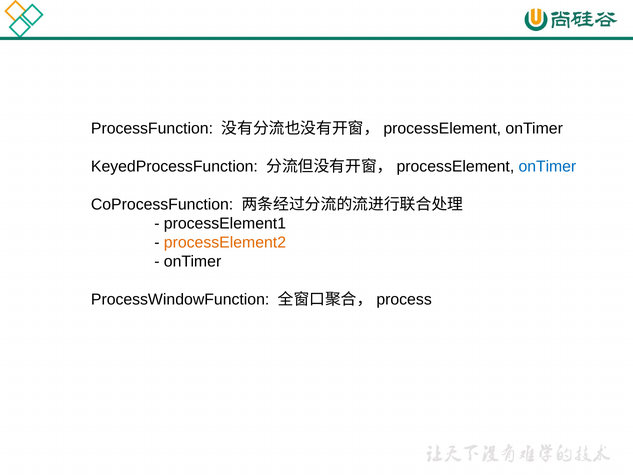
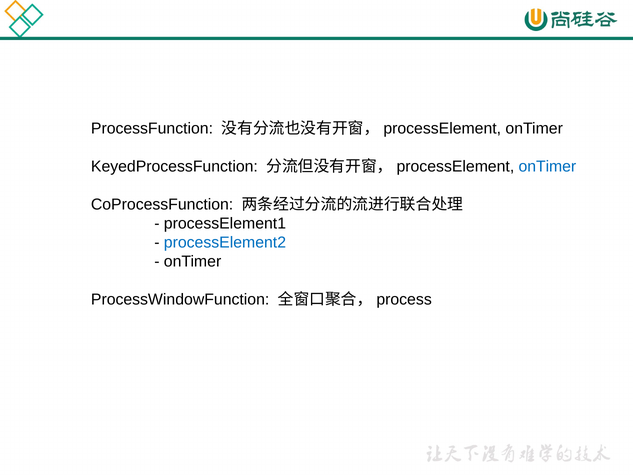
processElement2 colour: orange -> blue
